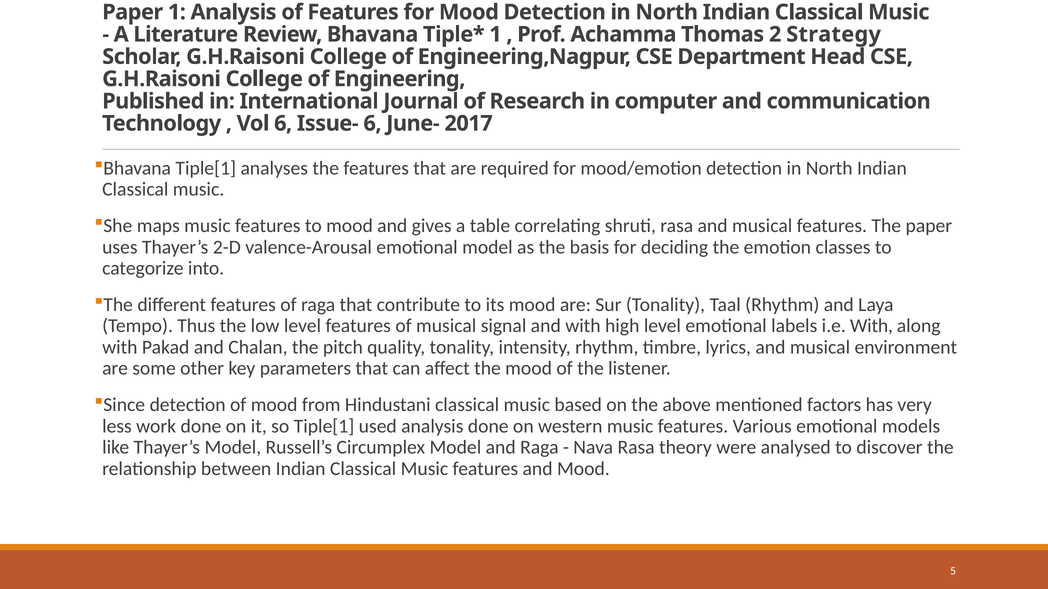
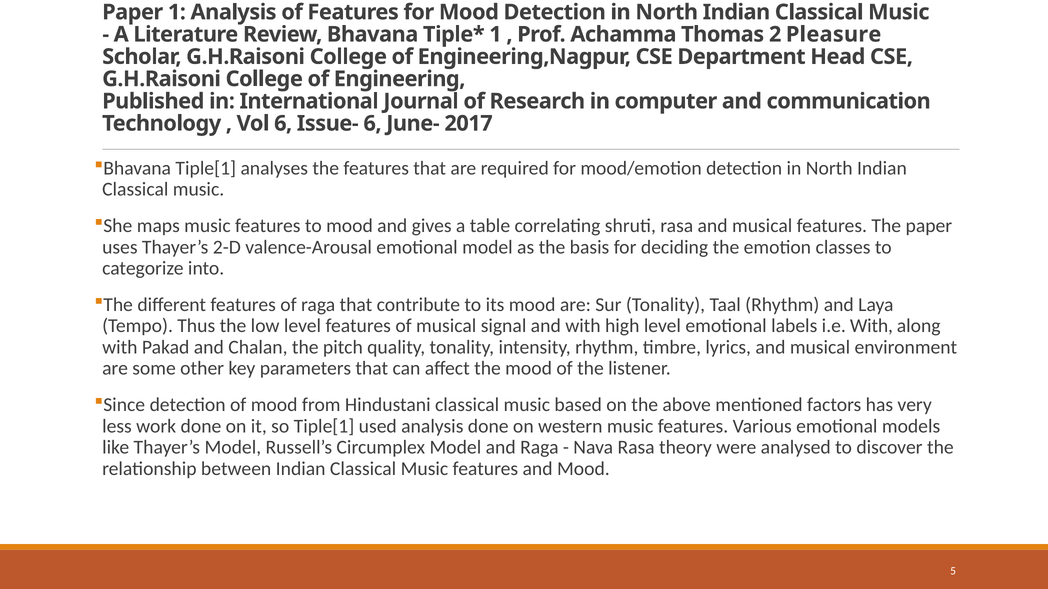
Strategy: Strategy -> Pleasure
